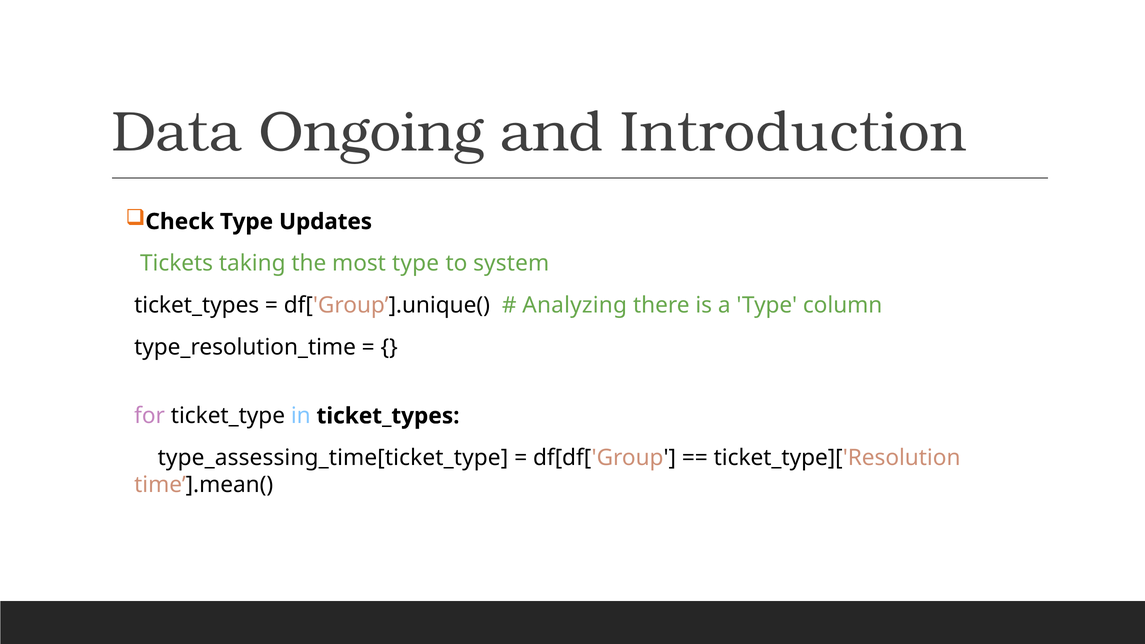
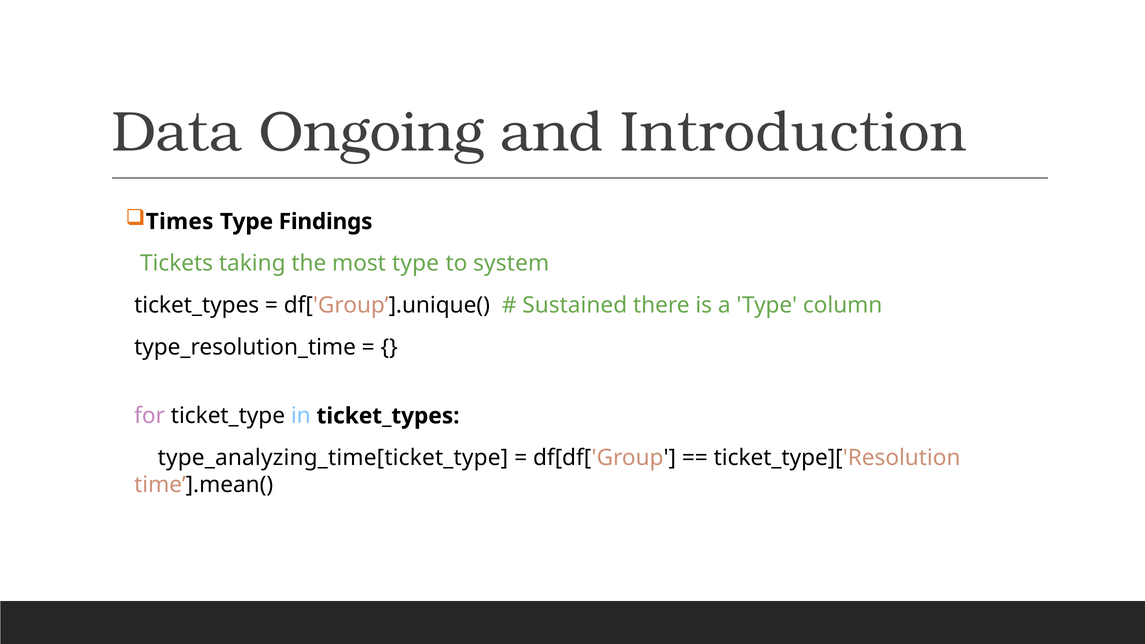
Check: Check -> Times
Updates: Updates -> Findings
Analyzing: Analyzing -> Sustained
type_assessing_time[ticket_type: type_assessing_time[ticket_type -> type_analyzing_time[ticket_type
